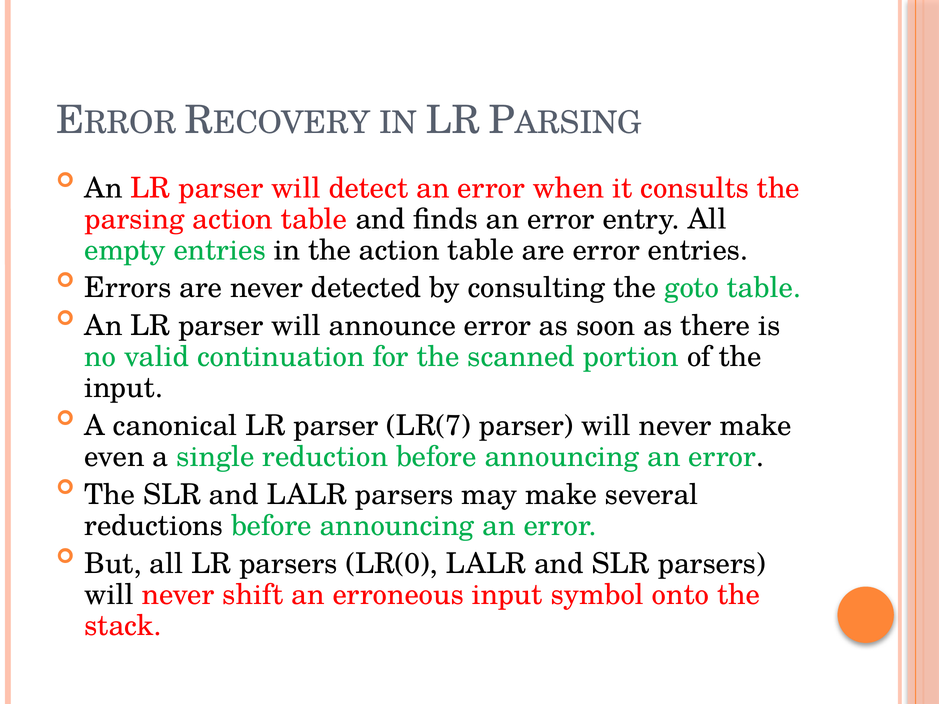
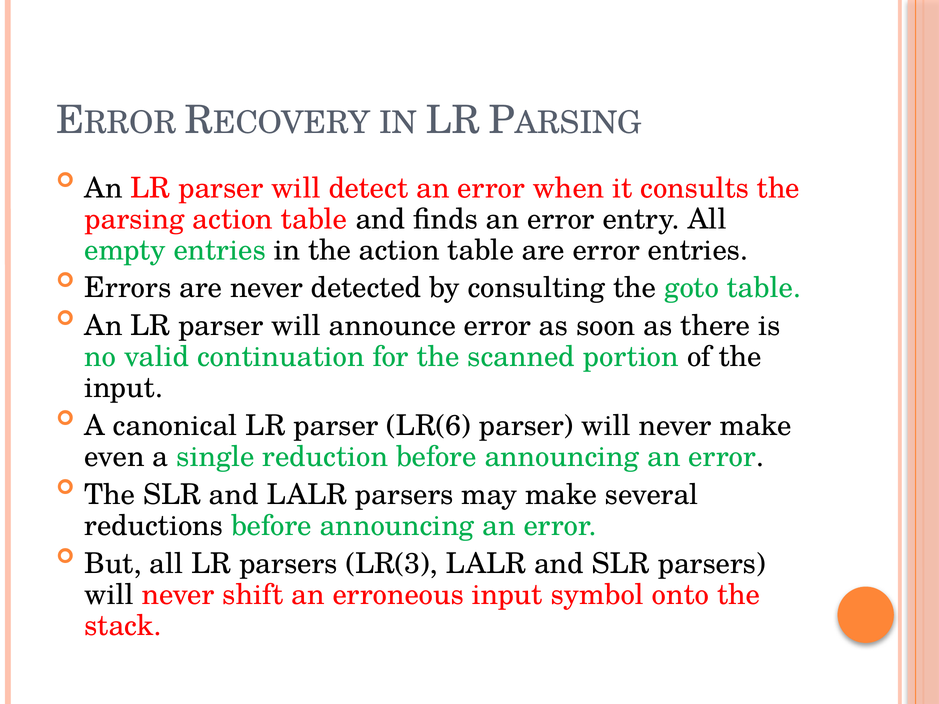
LR(7: LR(7 -> LR(6
LR(0: LR(0 -> LR(3
